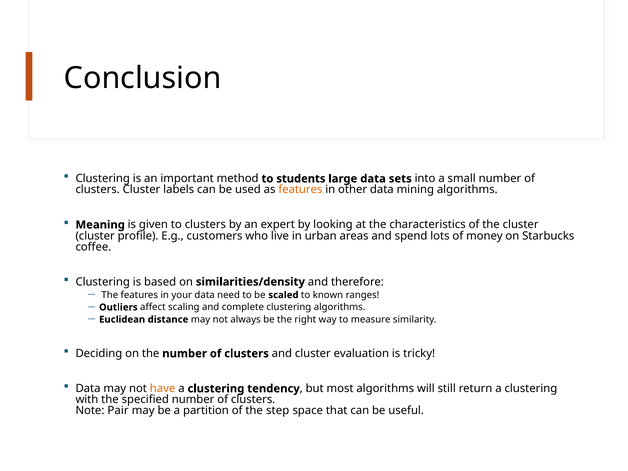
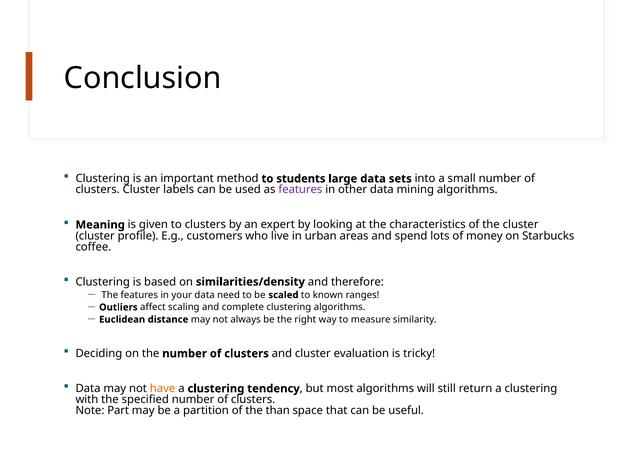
features at (300, 190) colour: orange -> purple
Pair: Pair -> Part
step: step -> than
